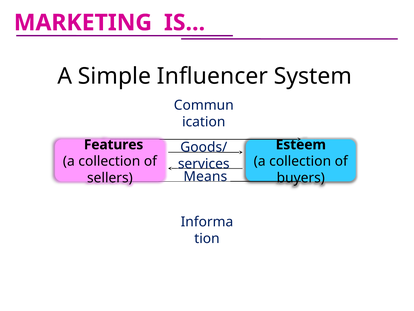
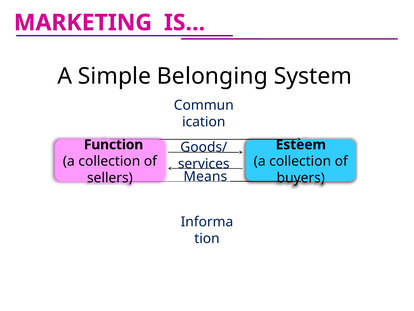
Influencer: Influencer -> Belonging
Features: Features -> Function
